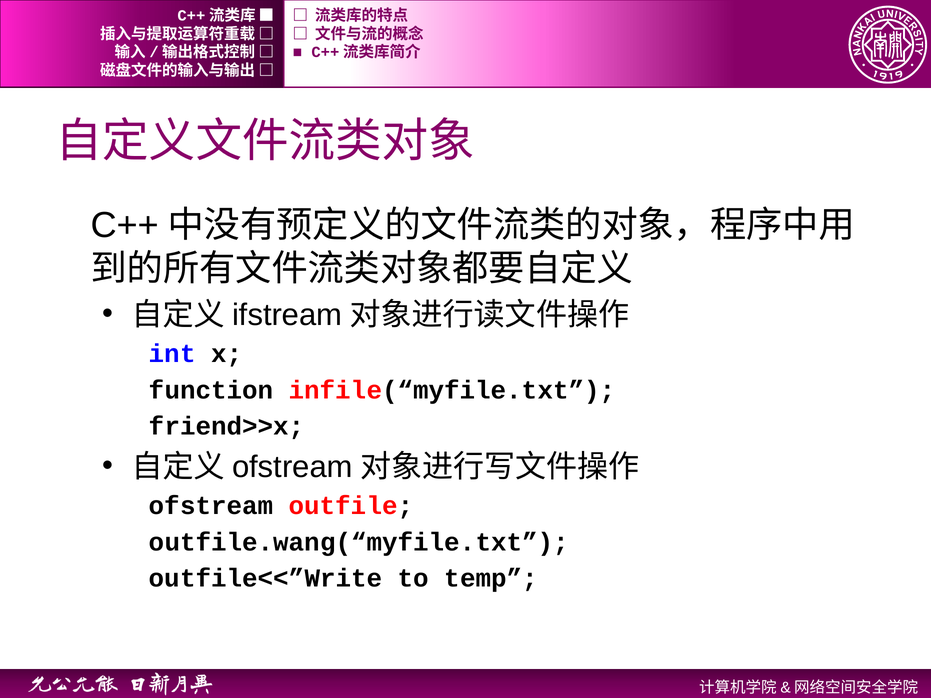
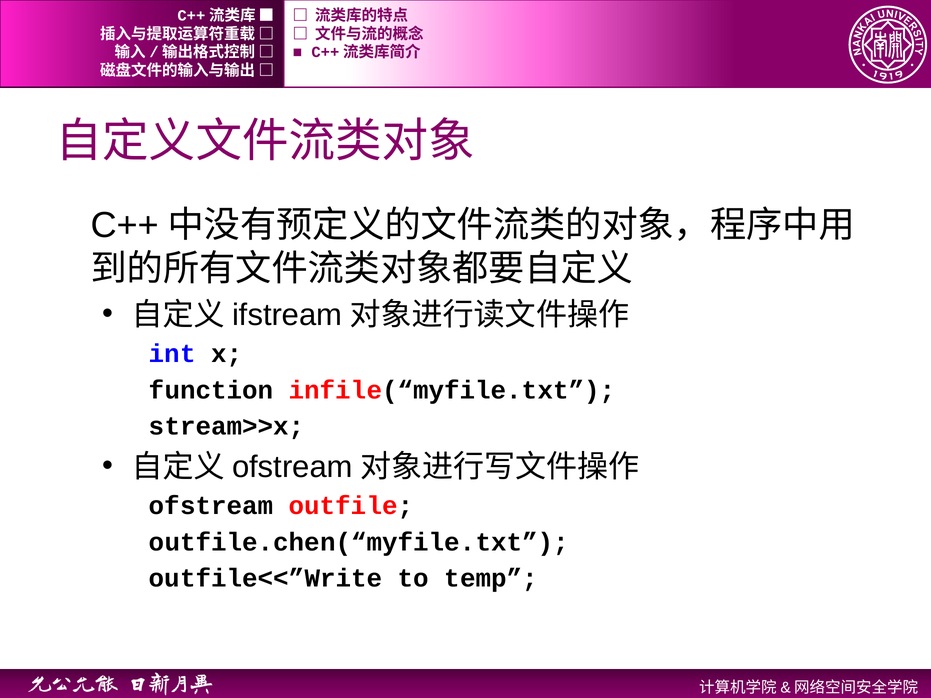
friend>>x: friend>>x -> stream>>x
outfile.wang(“myfile.txt: outfile.wang(“myfile.txt -> outfile.chen(“myfile.txt
